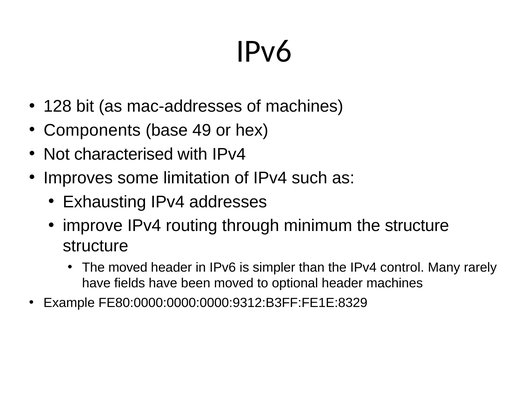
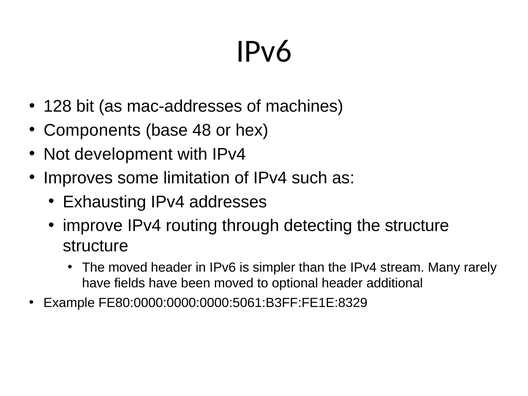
49: 49 -> 48
characterised: characterised -> development
minimum: minimum -> detecting
control: control -> stream
header machines: machines -> additional
FE80:0000:0000:0000:9312:B3FF:FE1E:8329: FE80:0000:0000:0000:9312:B3FF:FE1E:8329 -> FE80:0000:0000:0000:5061:B3FF:FE1E:8329
